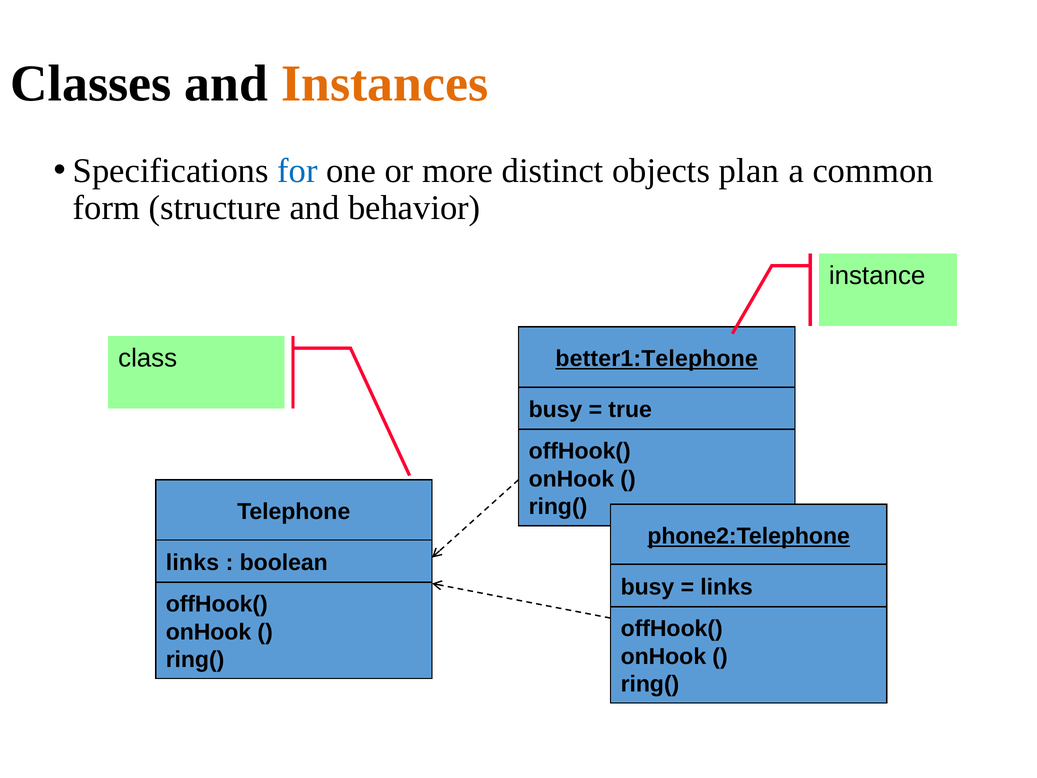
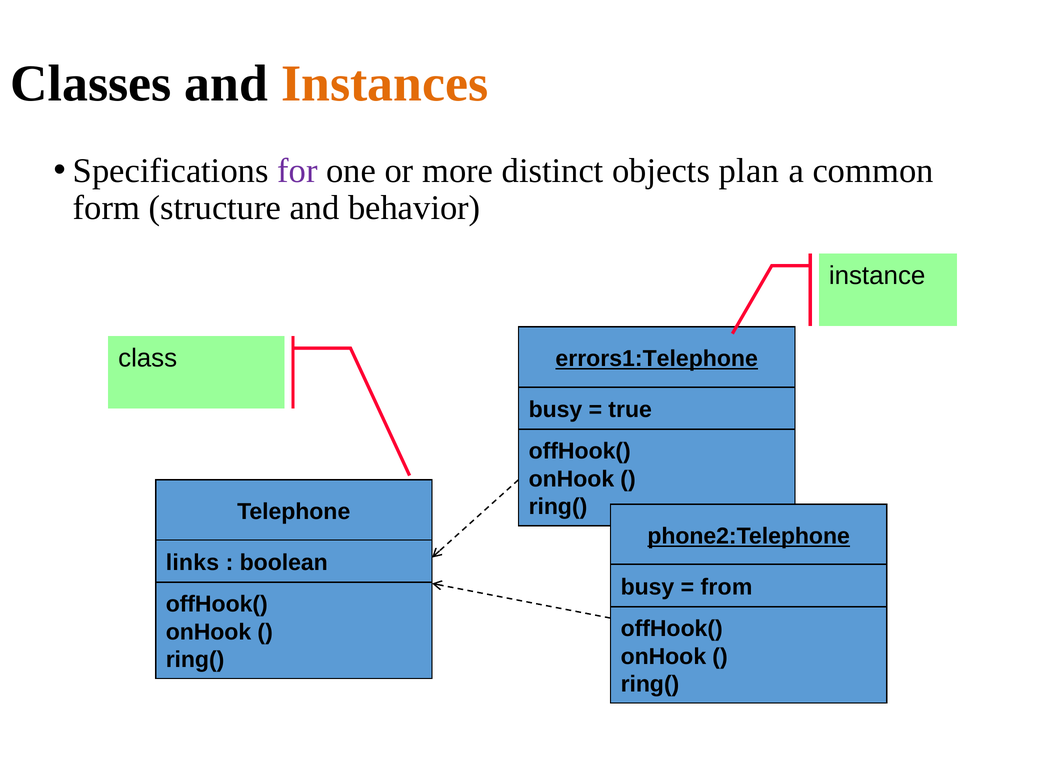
for colour: blue -> purple
better1:Telephone: better1:Telephone -> errors1:Telephone
links at (727, 587): links -> from
